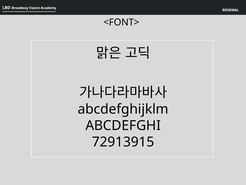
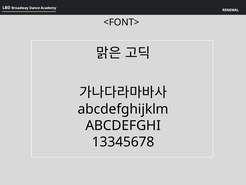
72913915: 72913915 -> 13345678
